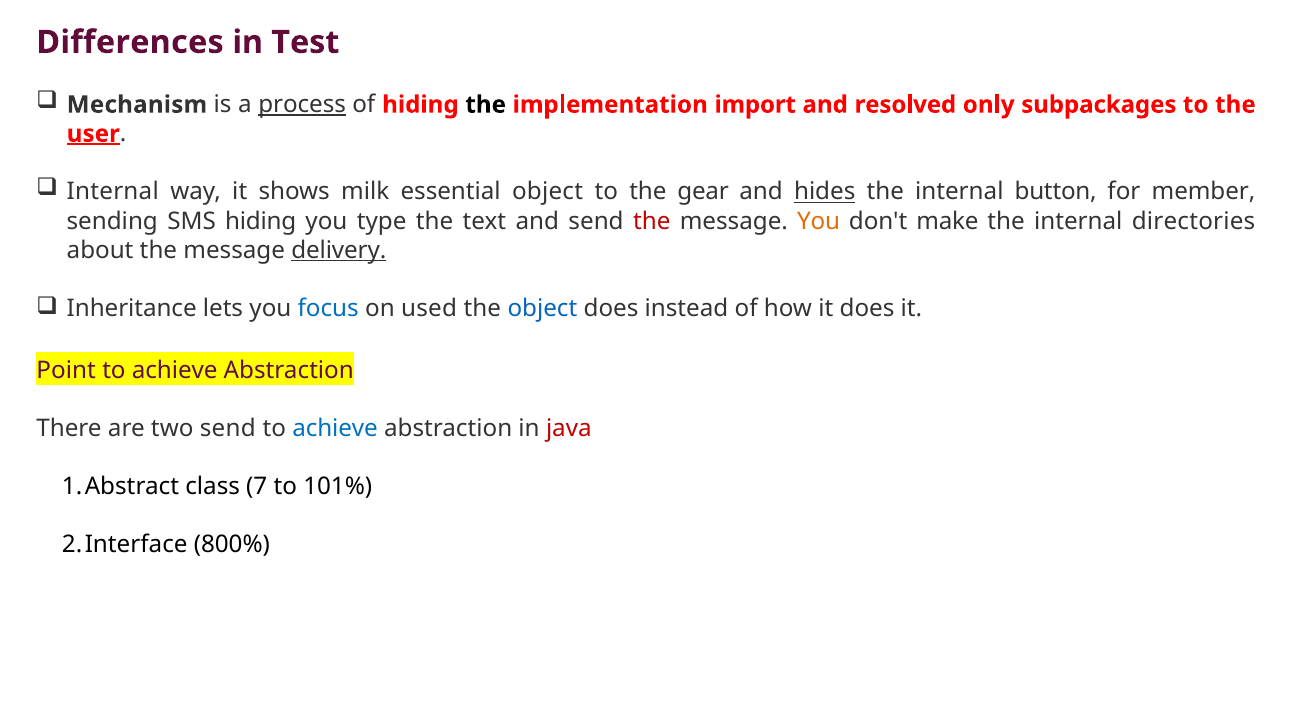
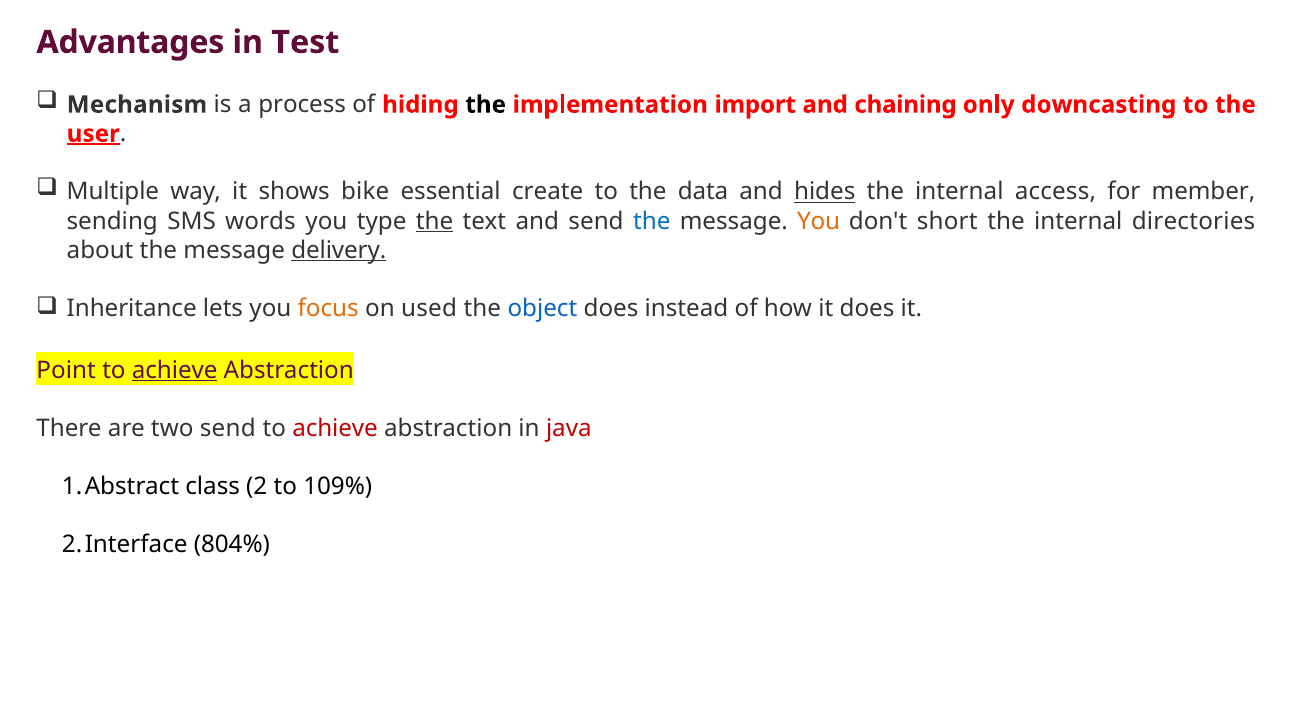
Differences: Differences -> Advantages
process underline: present -> none
resolved: resolved -> chaining
subpackages: subpackages -> downcasting
Internal at (113, 192): Internal -> Multiple
milk: milk -> bike
essential object: object -> create
gear: gear -> data
button: button -> access
SMS hiding: hiding -> words
the at (435, 221) underline: none -> present
the at (652, 221) colour: red -> blue
make: make -> short
focus colour: blue -> orange
achieve at (175, 370) underline: none -> present
achieve at (335, 428) colour: blue -> red
7: 7 -> 2
101%: 101% -> 109%
800%: 800% -> 804%
